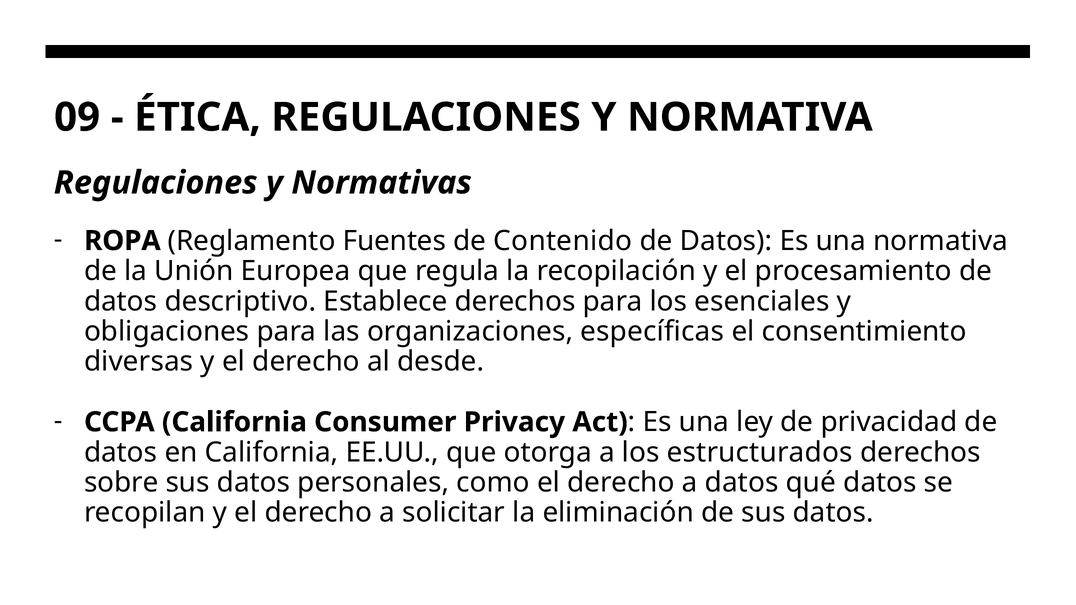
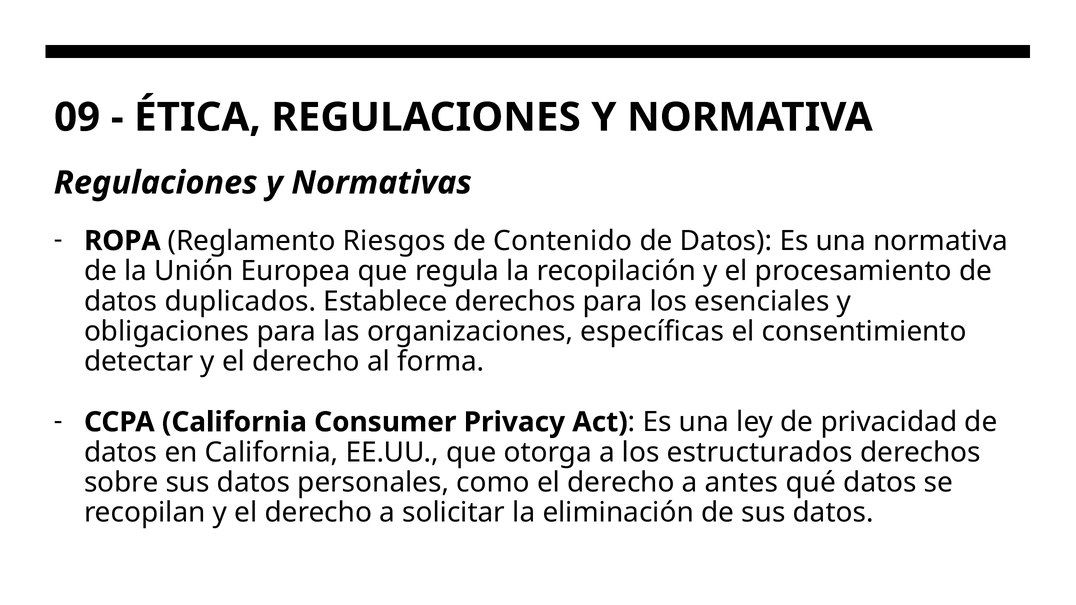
Fuentes: Fuentes -> Riesgos
descriptivo: descriptivo -> duplicados
diversas: diversas -> detectar
desde: desde -> forma
a datos: datos -> antes
